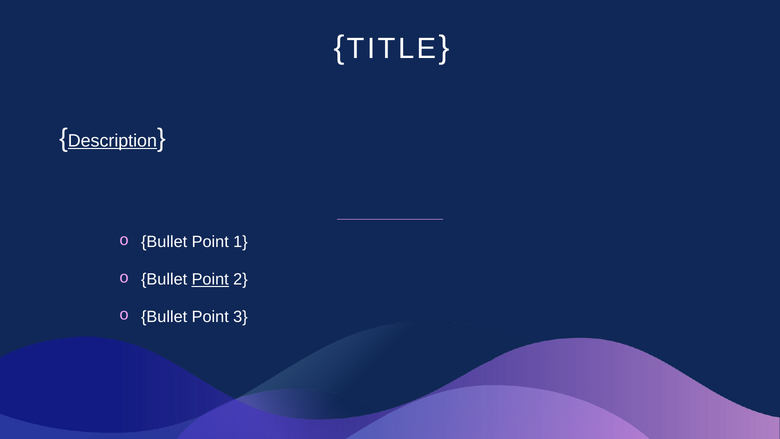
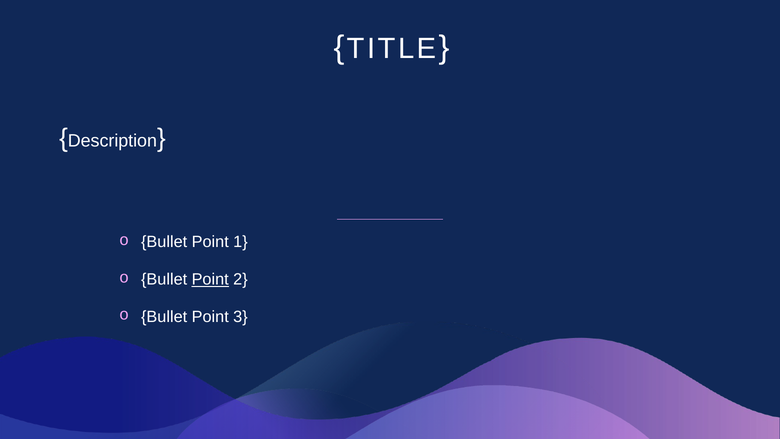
Description underline: present -> none
